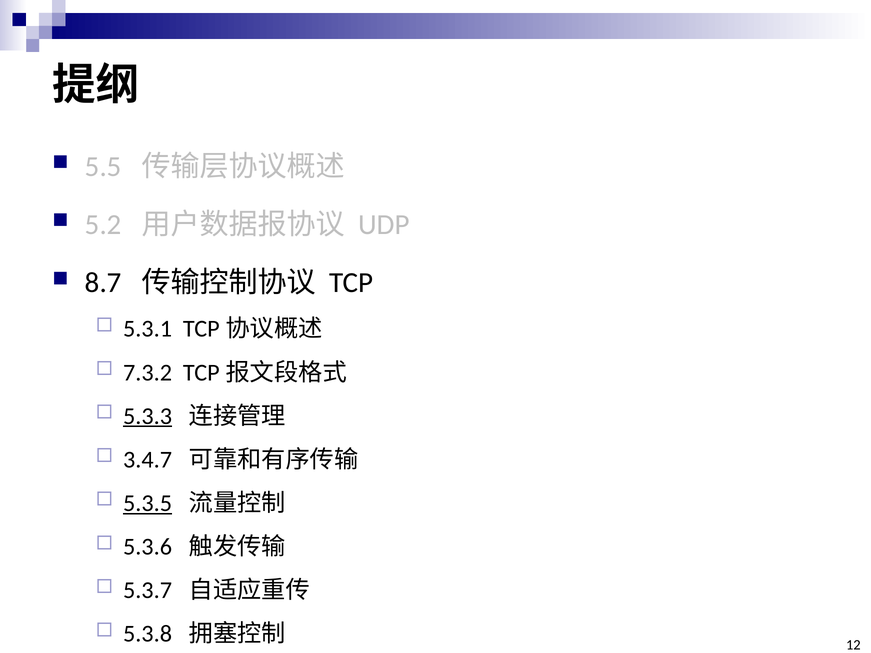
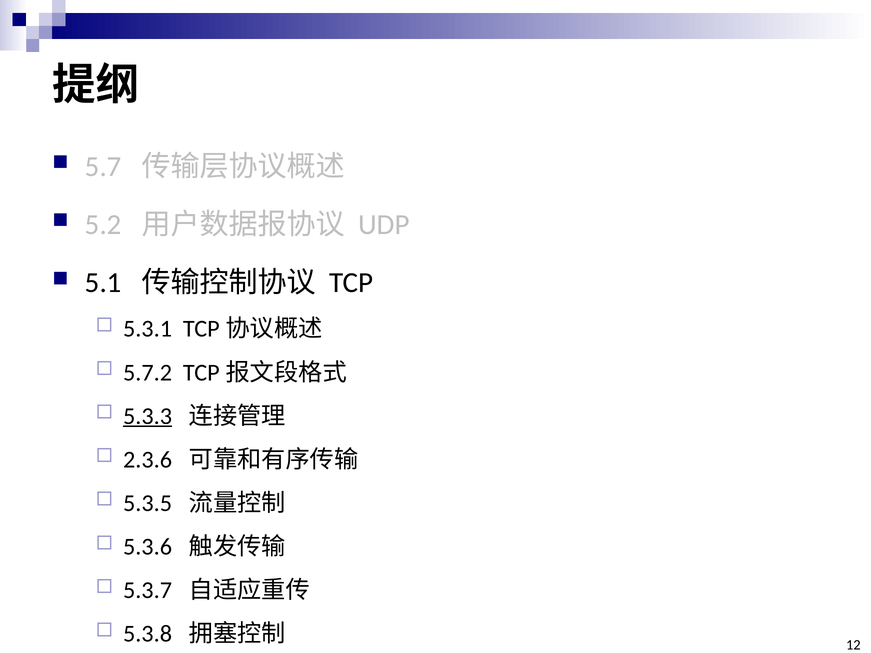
5.5: 5.5 -> 5.7
8.7: 8.7 -> 5.1
7.3.2: 7.3.2 -> 5.7.2
3.4.7: 3.4.7 -> 2.3.6
5.3.5 underline: present -> none
